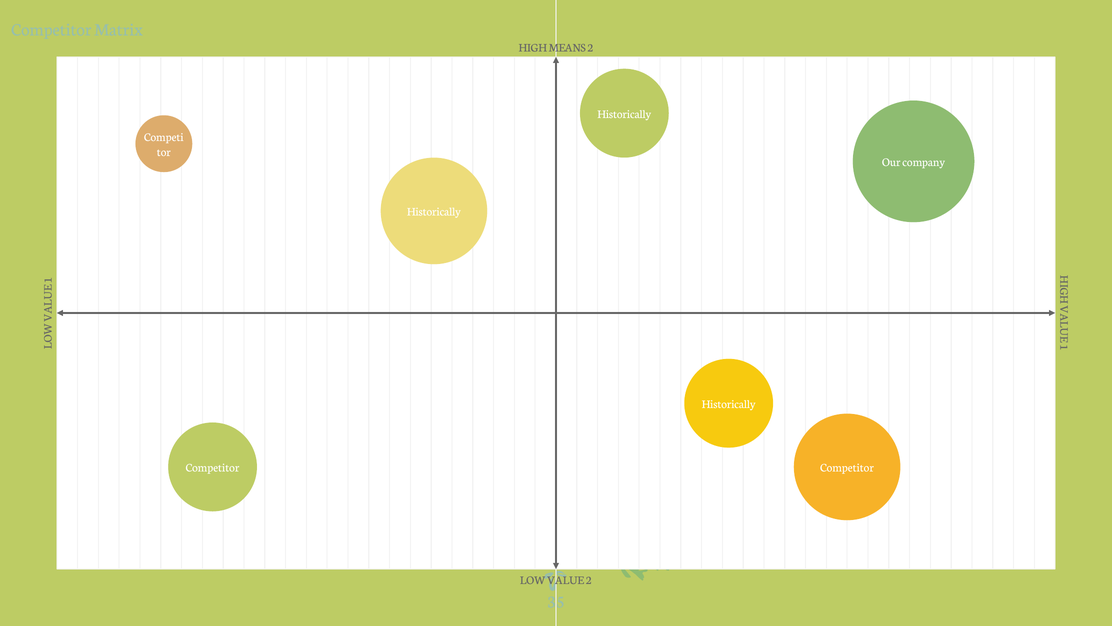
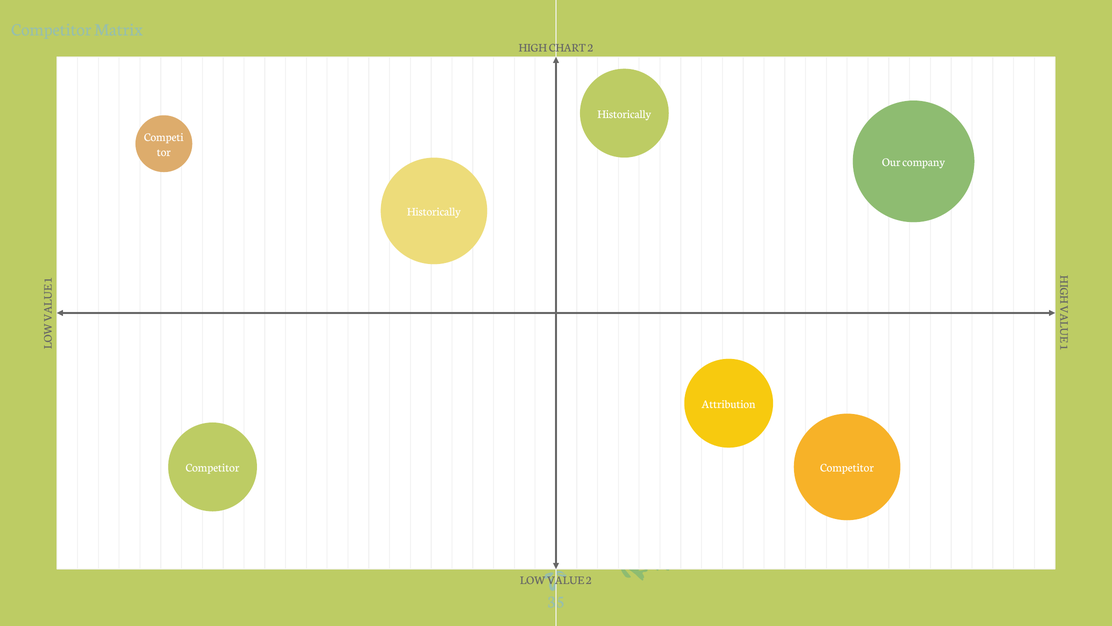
MEANS: MEANS -> CHART
Historically at (729, 404): Historically -> Attribution
